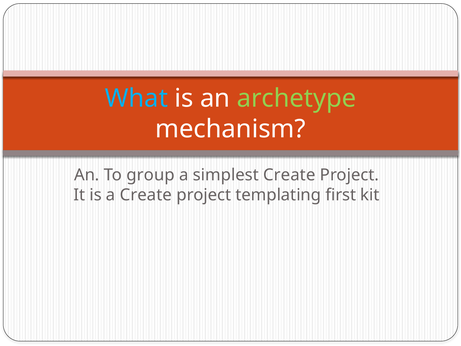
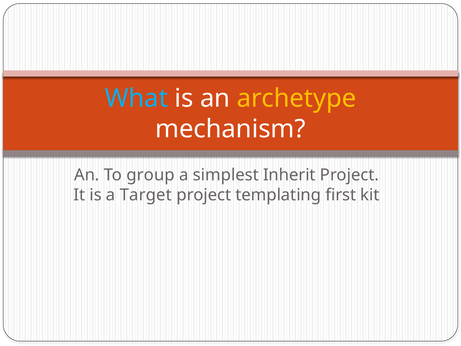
archetype colour: light green -> yellow
simplest Create: Create -> Inherit
a Create: Create -> Target
